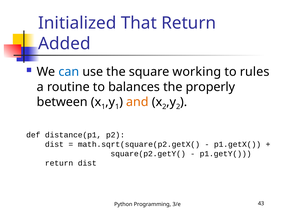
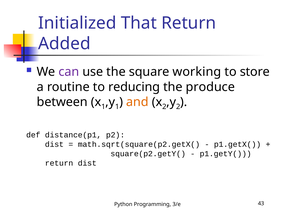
can colour: blue -> purple
rules: rules -> store
balances: balances -> reducing
properly: properly -> produce
